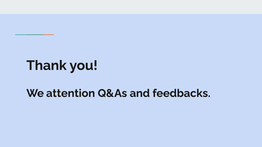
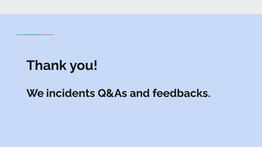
attention: attention -> incidents
